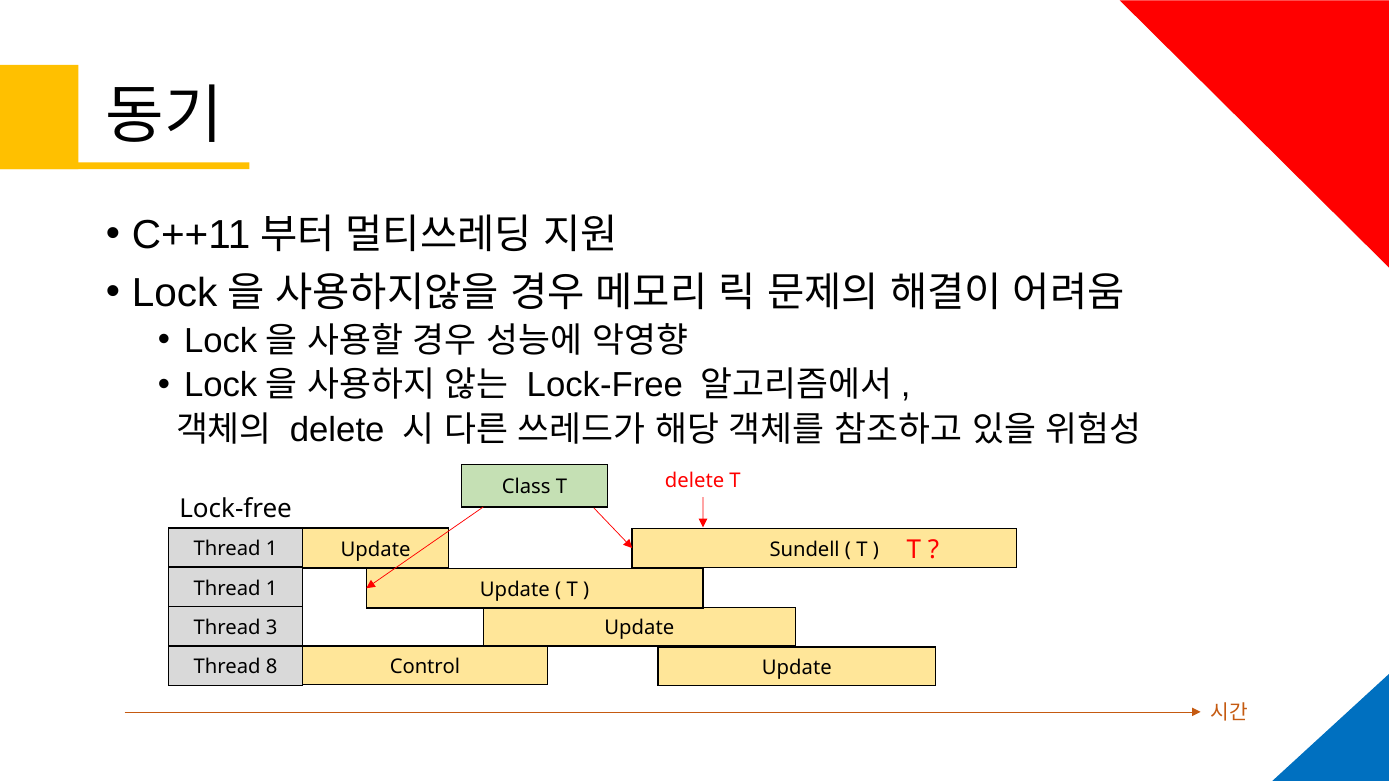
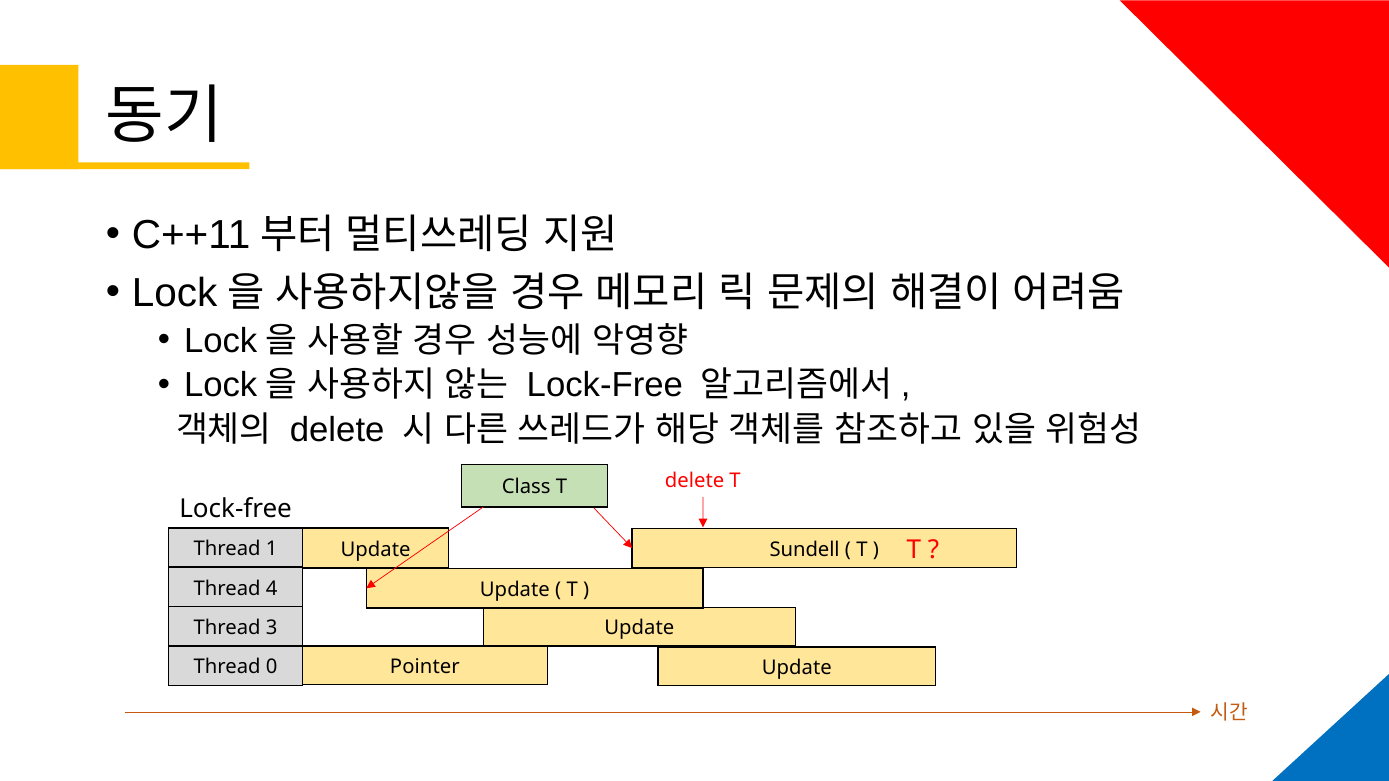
1 at (272, 589): 1 -> 4
Control: Control -> Pointer
8: 8 -> 0
